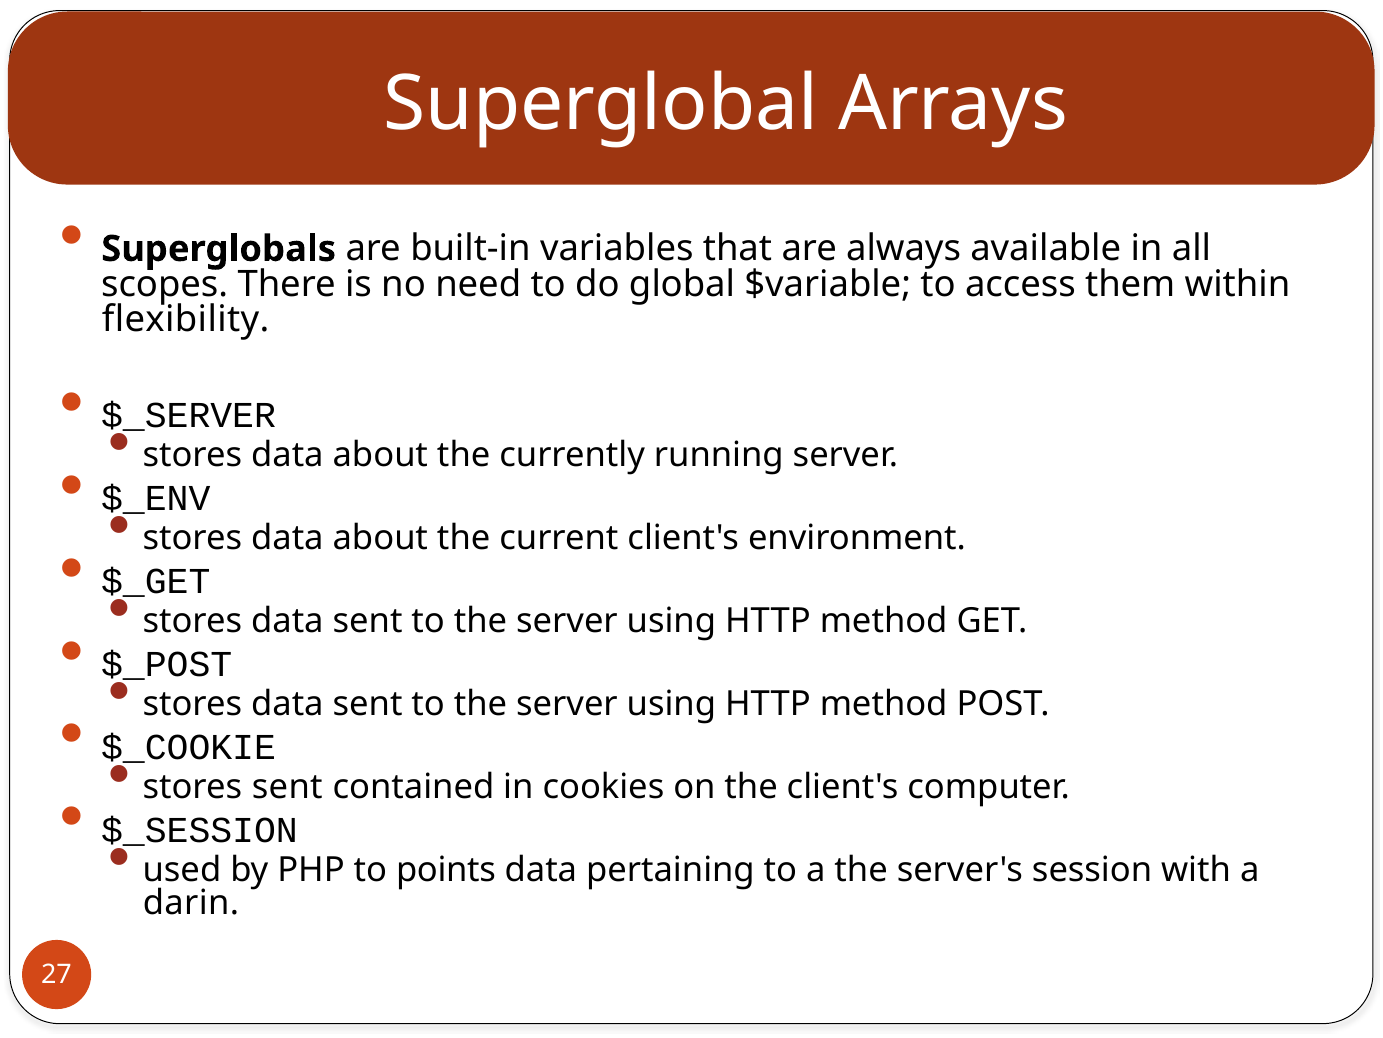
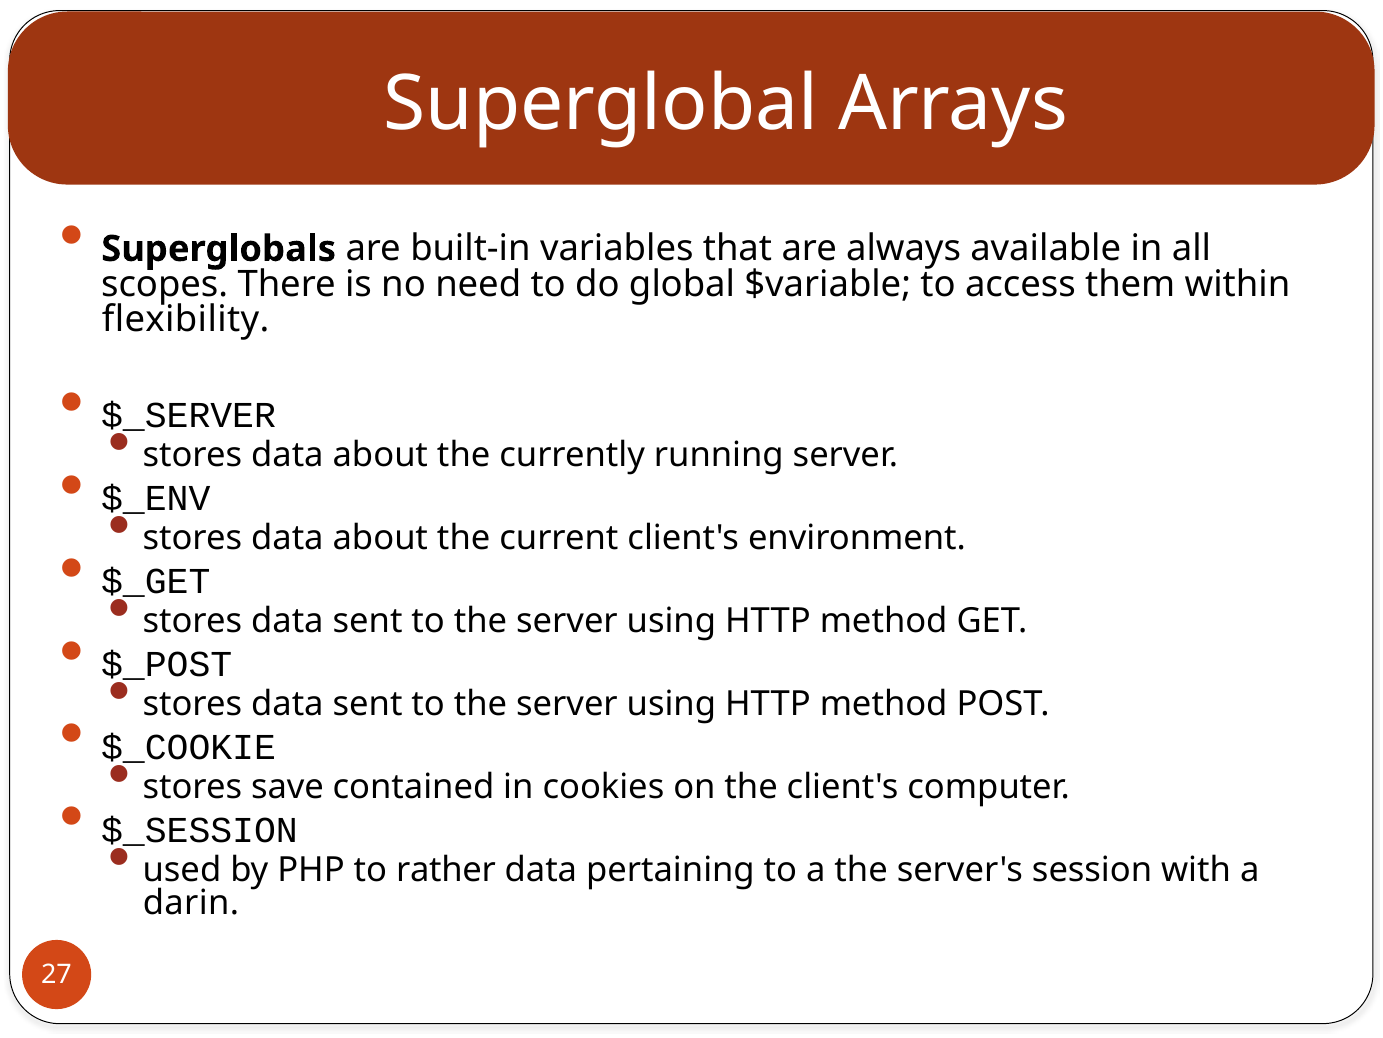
stores sent: sent -> save
points: points -> rather
